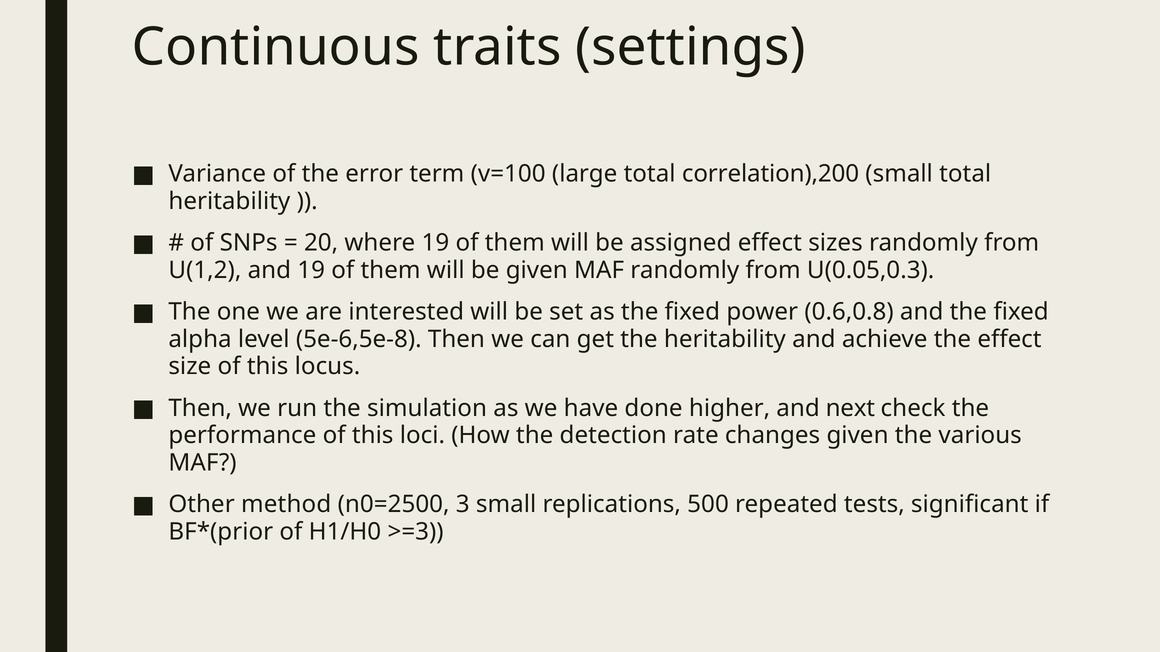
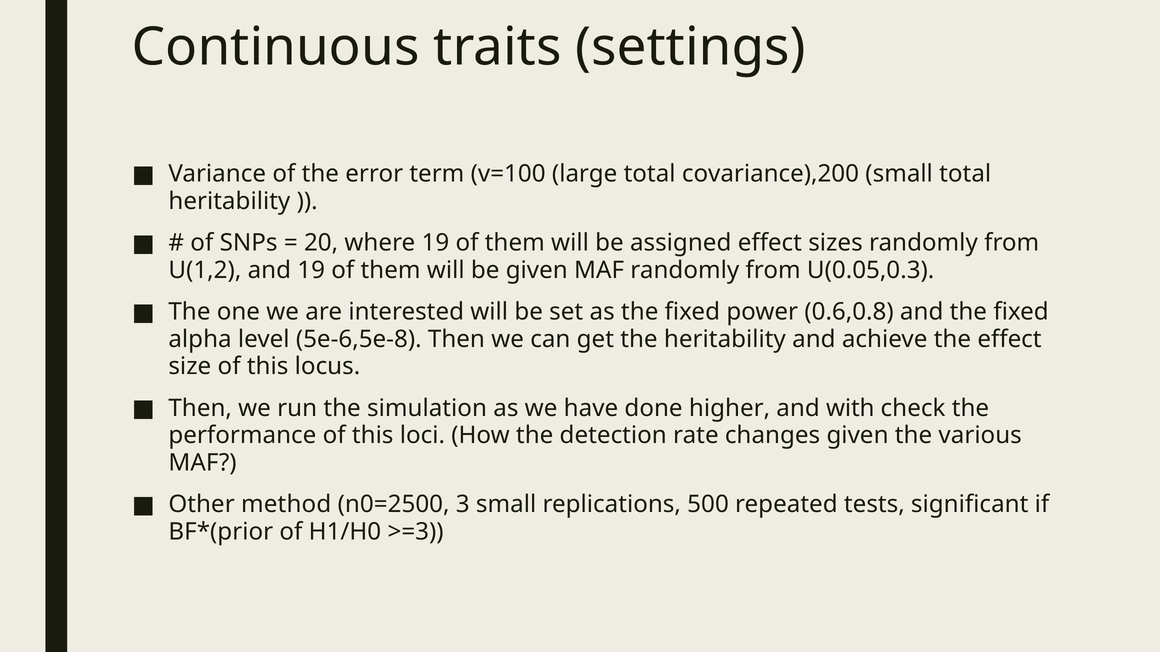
correlation),200: correlation),200 -> covariance),200
next: next -> with
